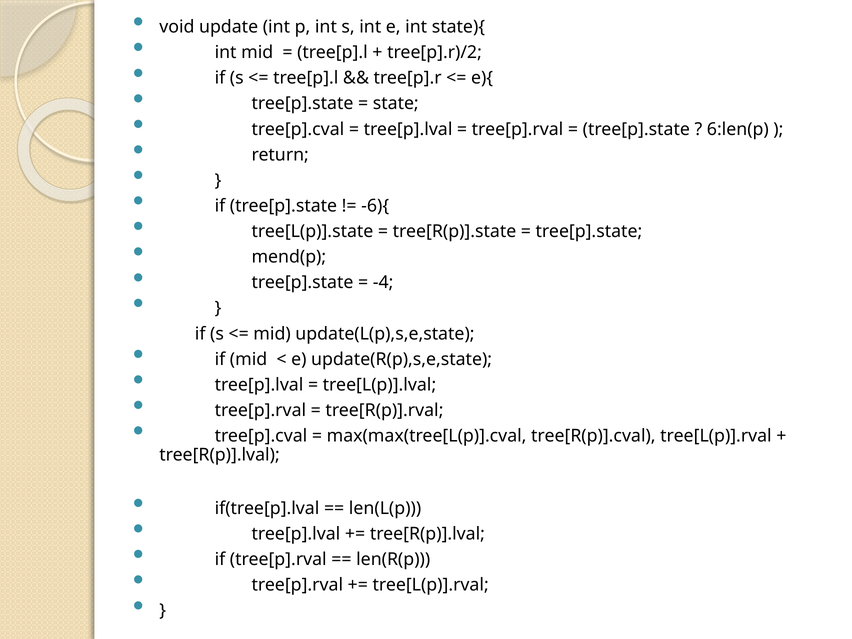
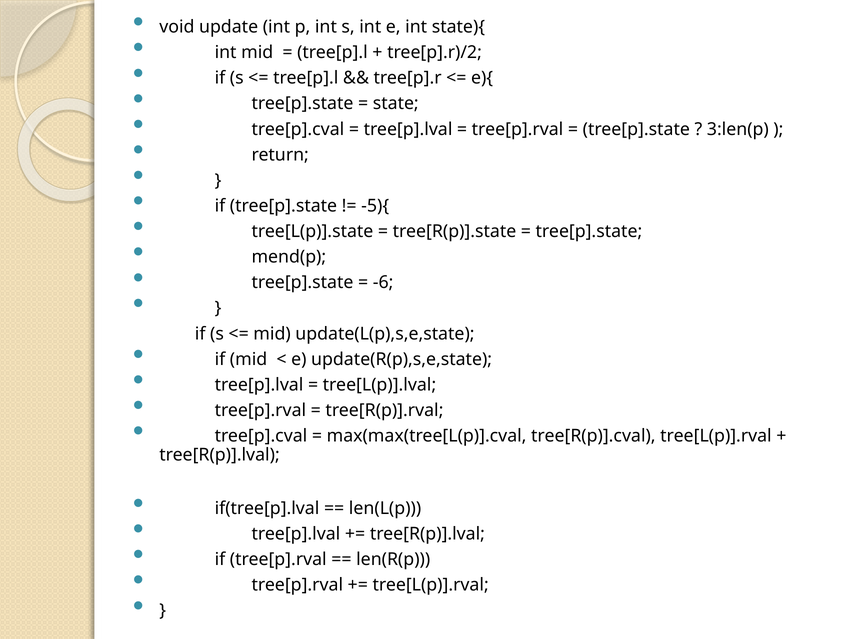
6:len(p: 6:len(p -> 3:len(p
-6){: -6){ -> -5){
-4: -4 -> -6
